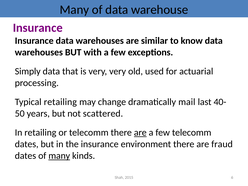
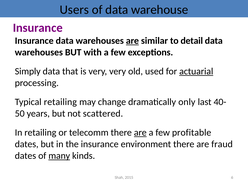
Many at (74, 10): Many -> Users
are at (132, 41) underline: none -> present
know: know -> detail
actuarial underline: none -> present
mail: mail -> only
few telecomm: telecomm -> profitable
